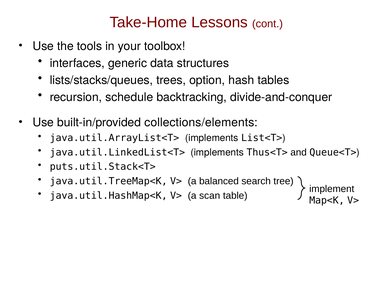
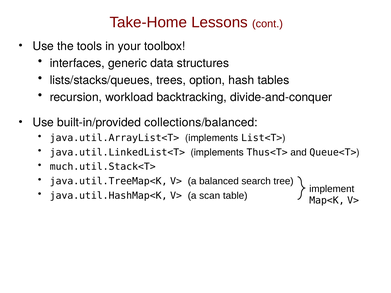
schedule: schedule -> workload
collections/elements: collections/elements -> collections/balanced
puts.util.Stack<T>: puts.util.Stack<T> -> much.util.Stack<T>
